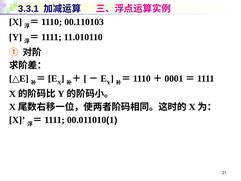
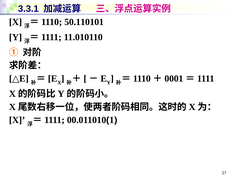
00.110103: 00.110103 -> 50.110101
